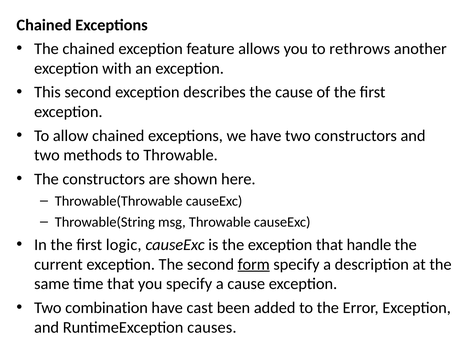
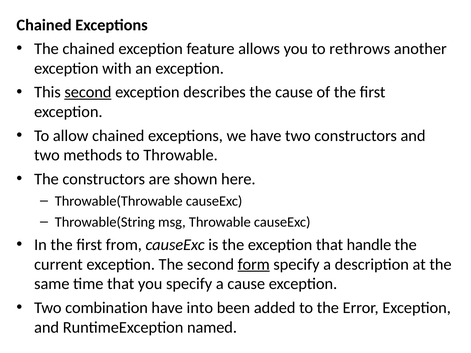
second at (88, 92) underline: none -> present
logic: logic -> from
cast: cast -> into
causes: causes -> named
